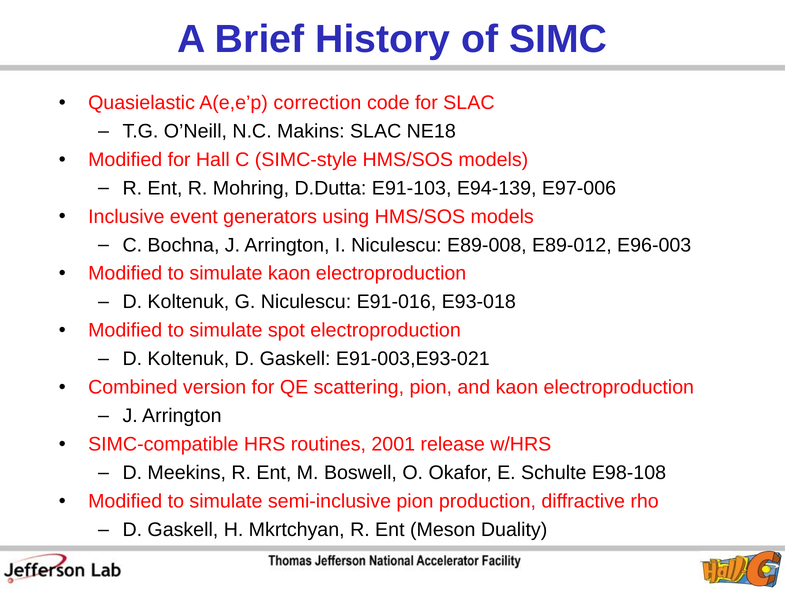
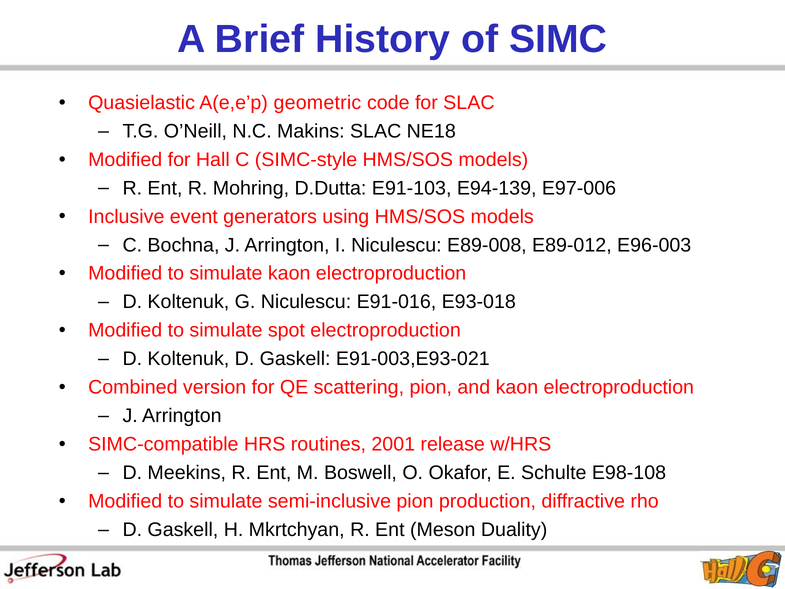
correction: correction -> geometric
